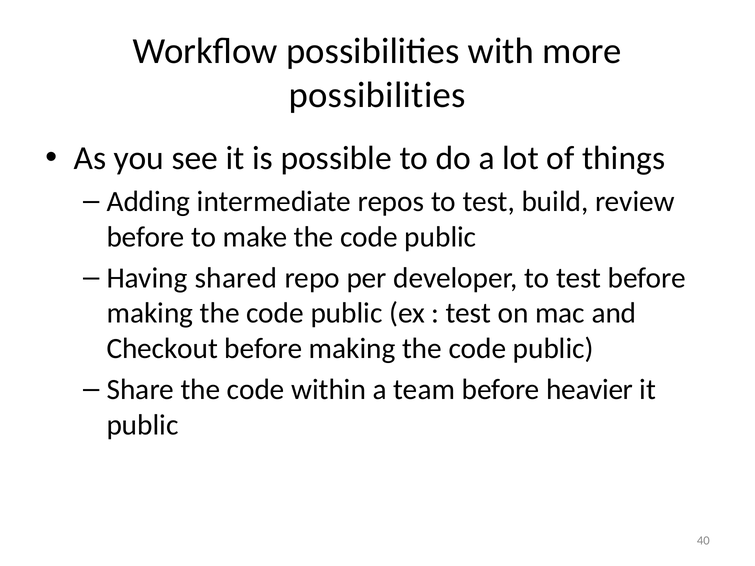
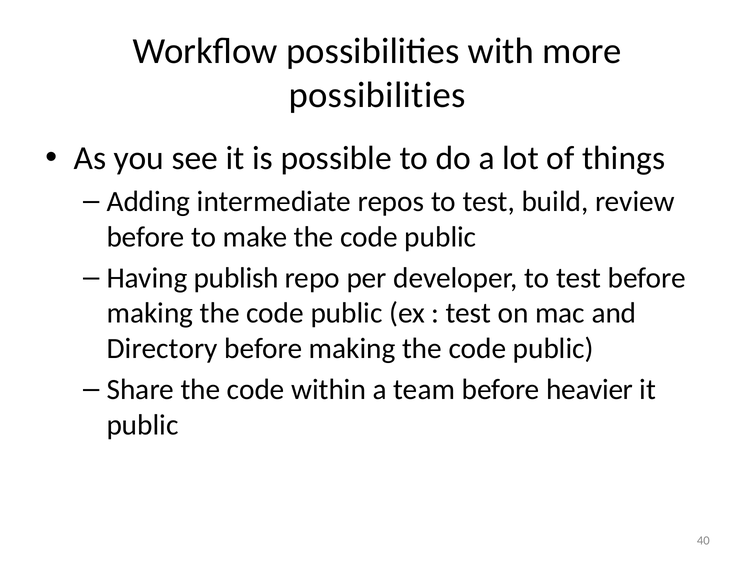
shared: shared -> publish
Checkout: Checkout -> Directory
